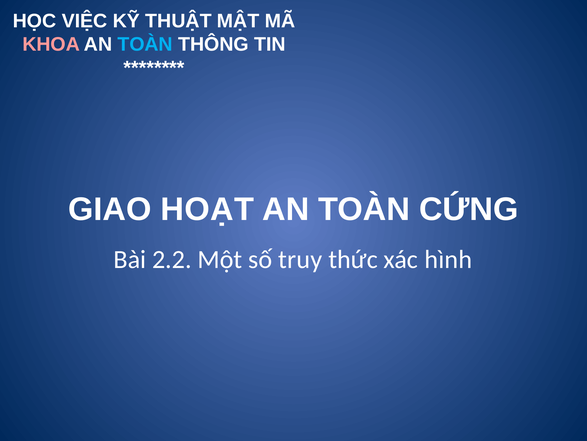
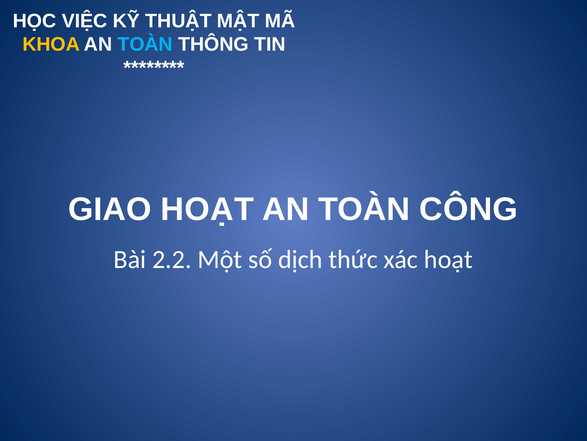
KHOA colour: pink -> yellow
CỨNG: CỨNG -> CÔNG
truy: truy -> dịch
xác hình: hình -> hoạt
